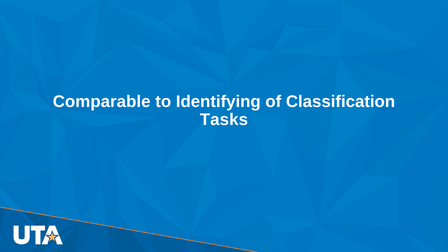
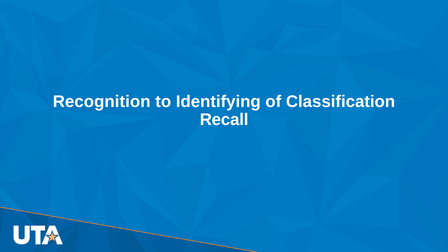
Comparable: Comparable -> Recognition
Tasks: Tasks -> Recall
